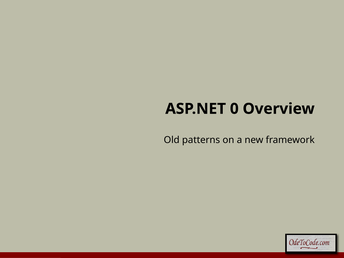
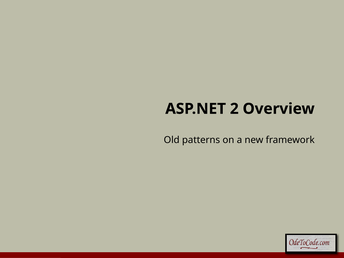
0: 0 -> 2
